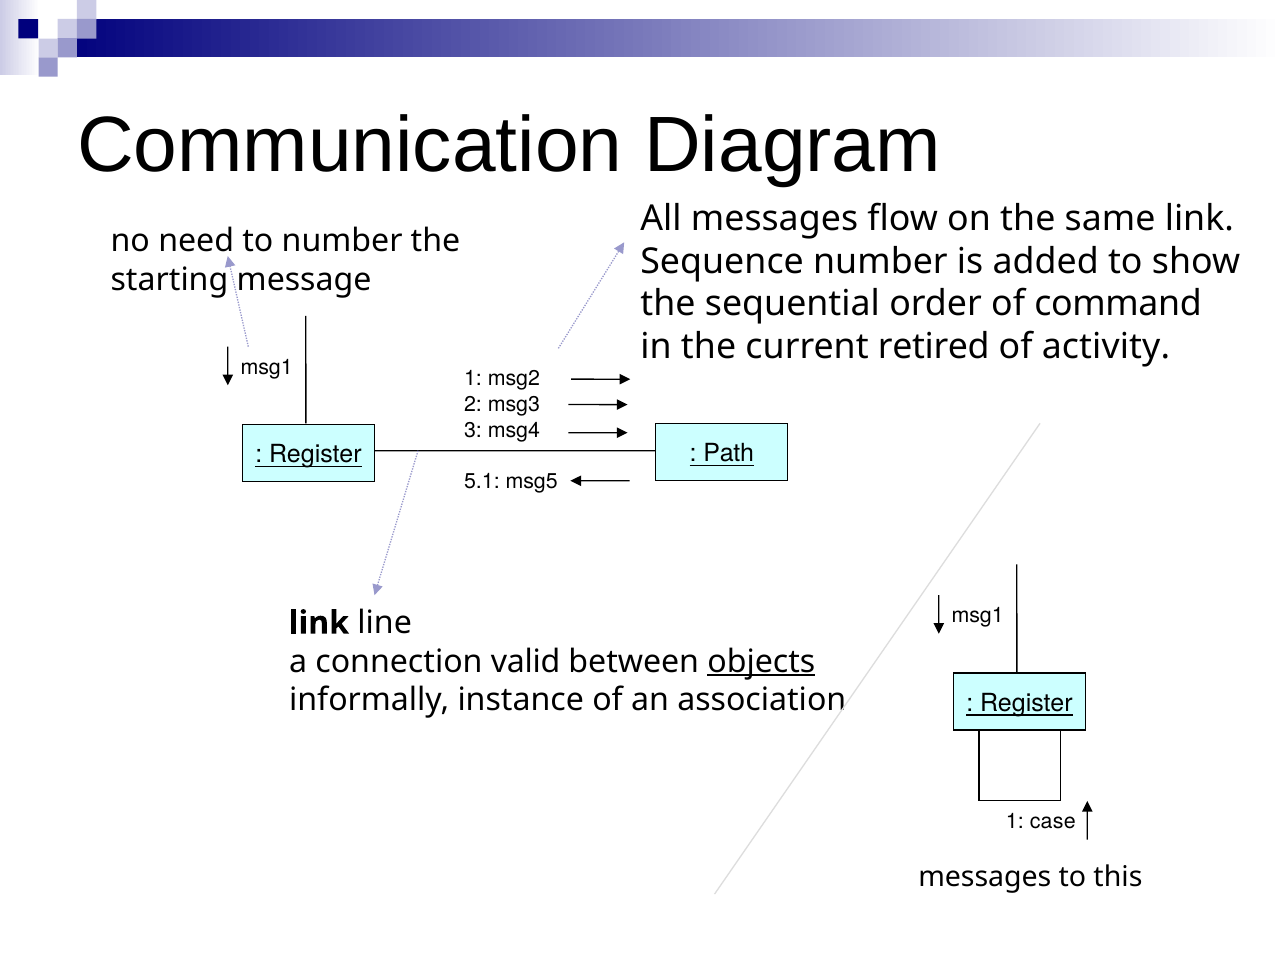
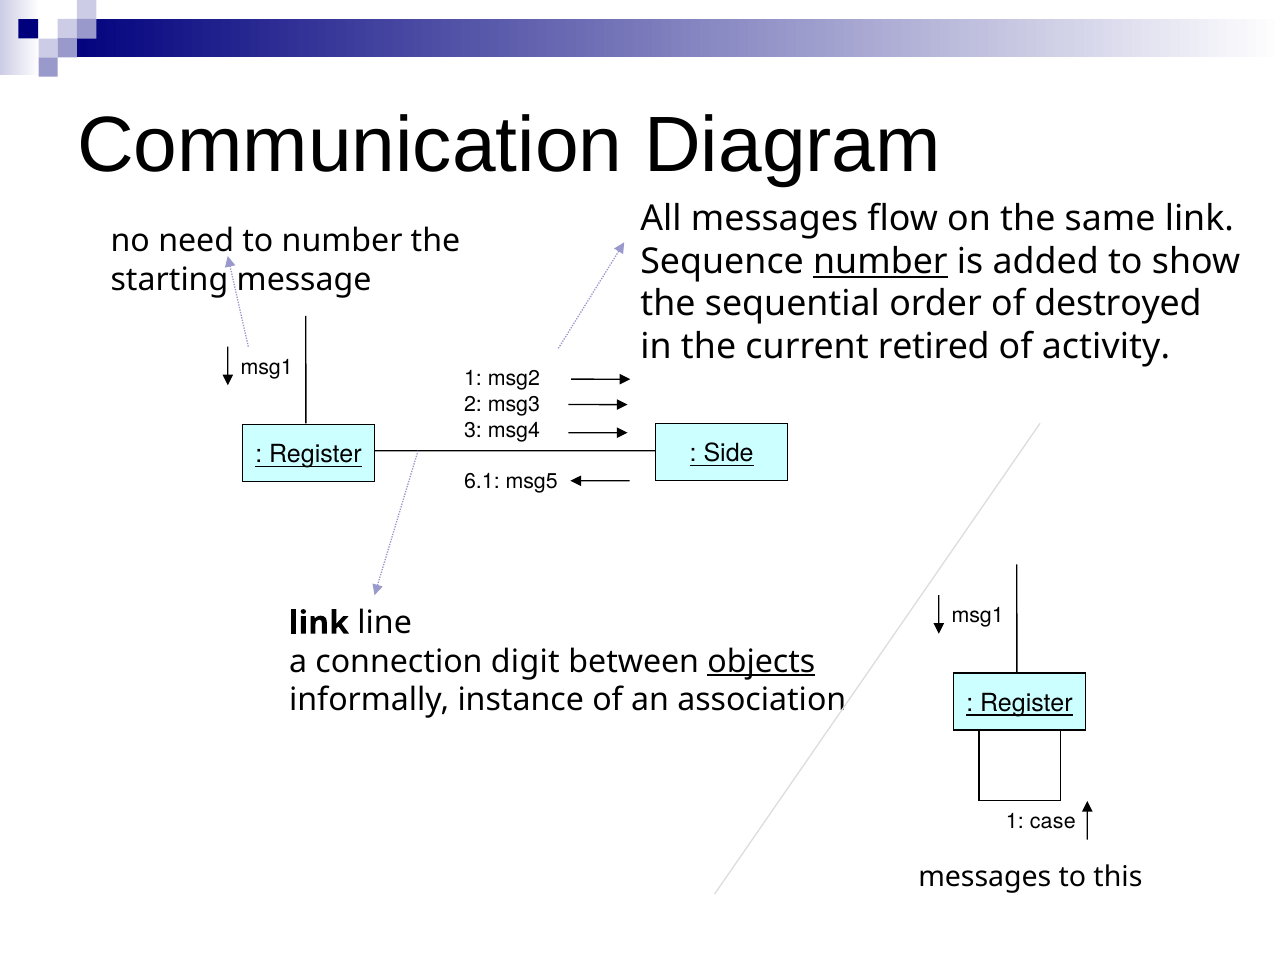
number at (880, 262) underline: none -> present
command: command -> destroyed
Path: Path -> Side
5.1: 5.1 -> 6.1
valid: valid -> digit
